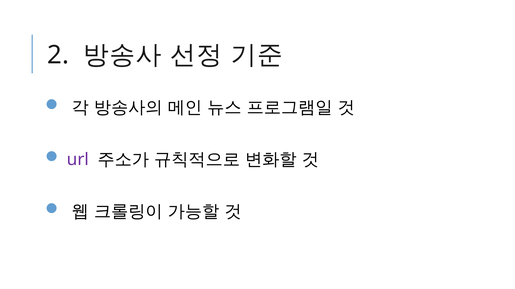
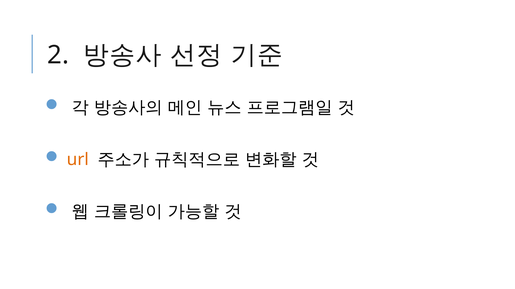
url colour: purple -> orange
